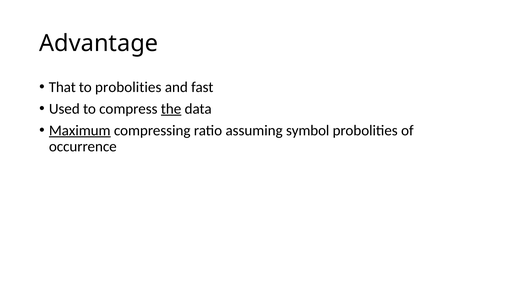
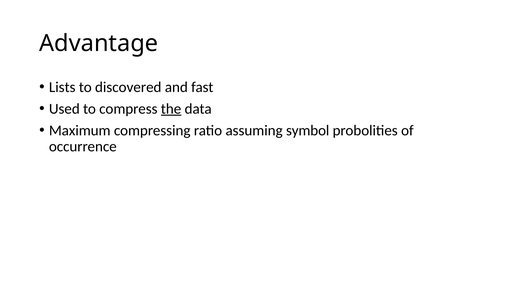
That: That -> Lists
to probolities: probolities -> discovered
Maximum underline: present -> none
